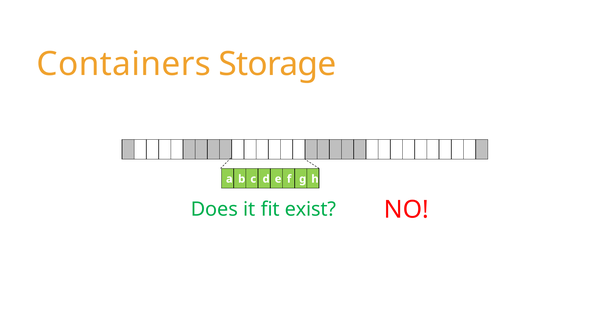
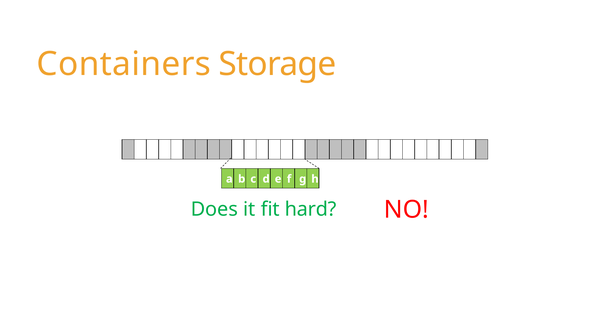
exist: exist -> hard
